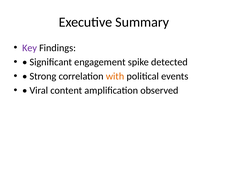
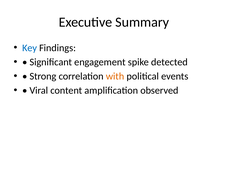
Key colour: purple -> blue
